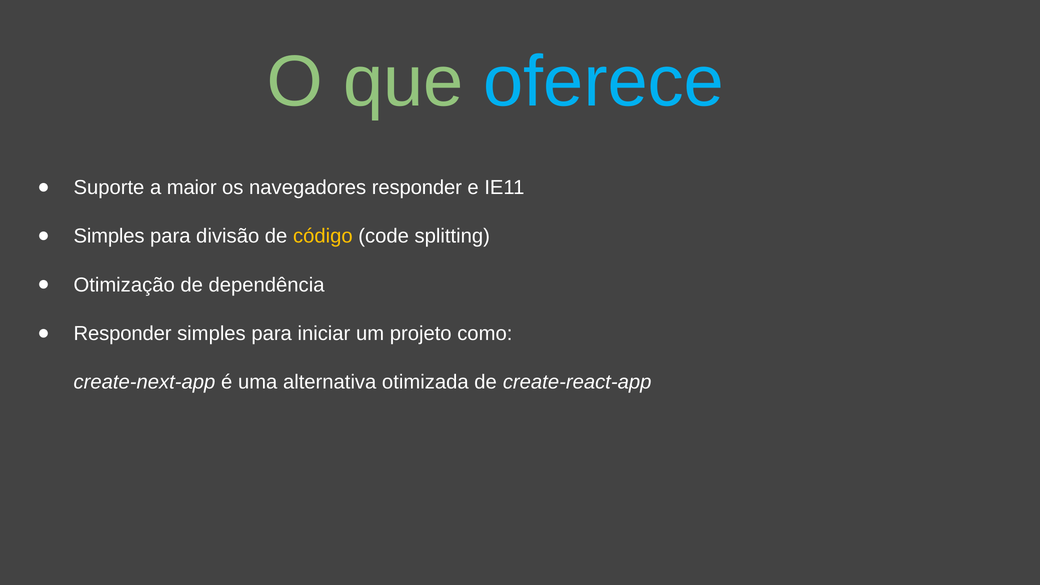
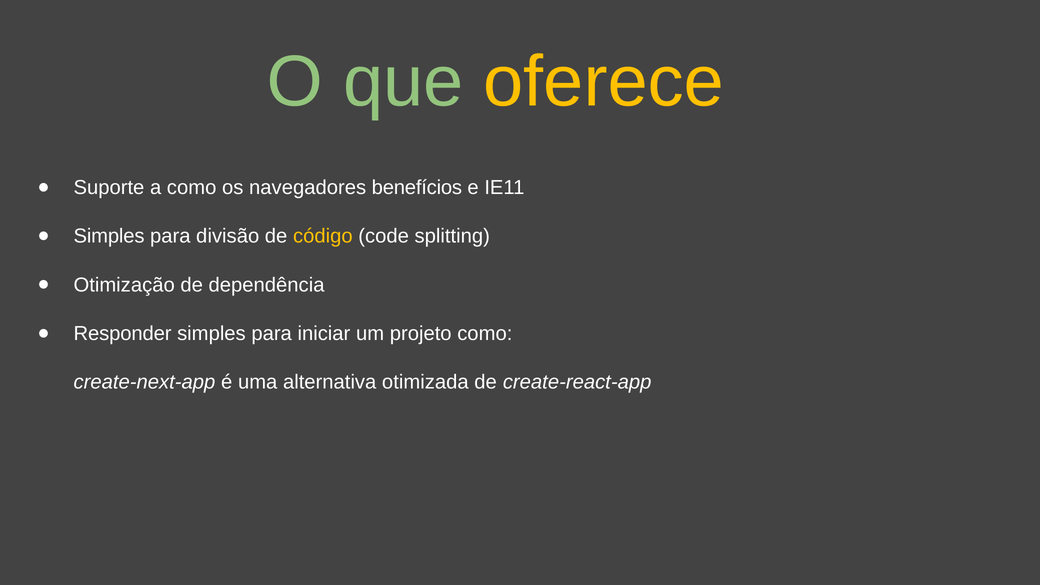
oferece colour: light blue -> yellow
a maior: maior -> como
navegadores responder: responder -> benefícios
